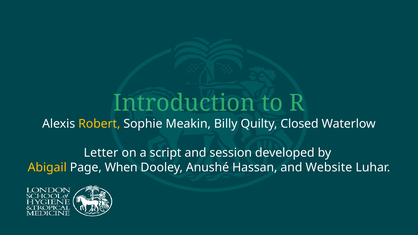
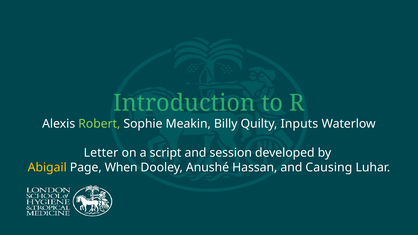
Robert colour: yellow -> light green
Closed: Closed -> Inputs
Website: Website -> Causing
